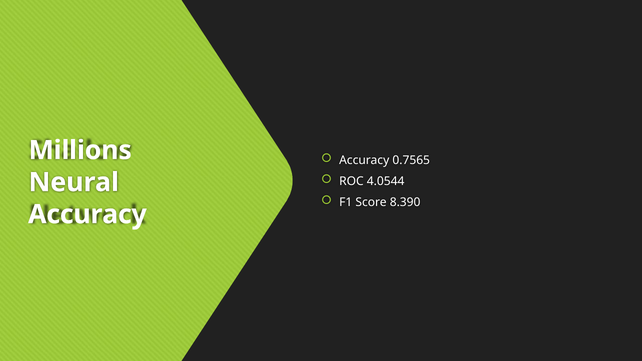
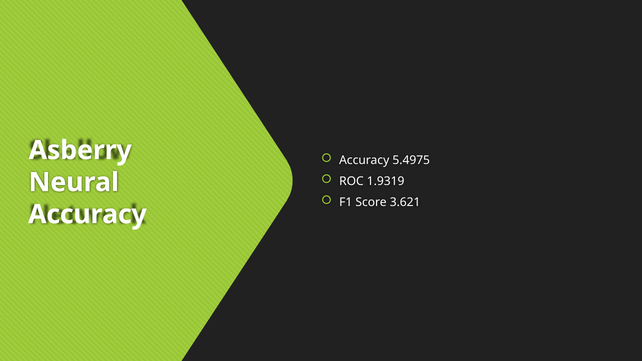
Millions: Millions -> Asberry
0.7565: 0.7565 -> 5.4975
4.0544: 4.0544 -> 1.9319
8.390: 8.390 -> 3.621
